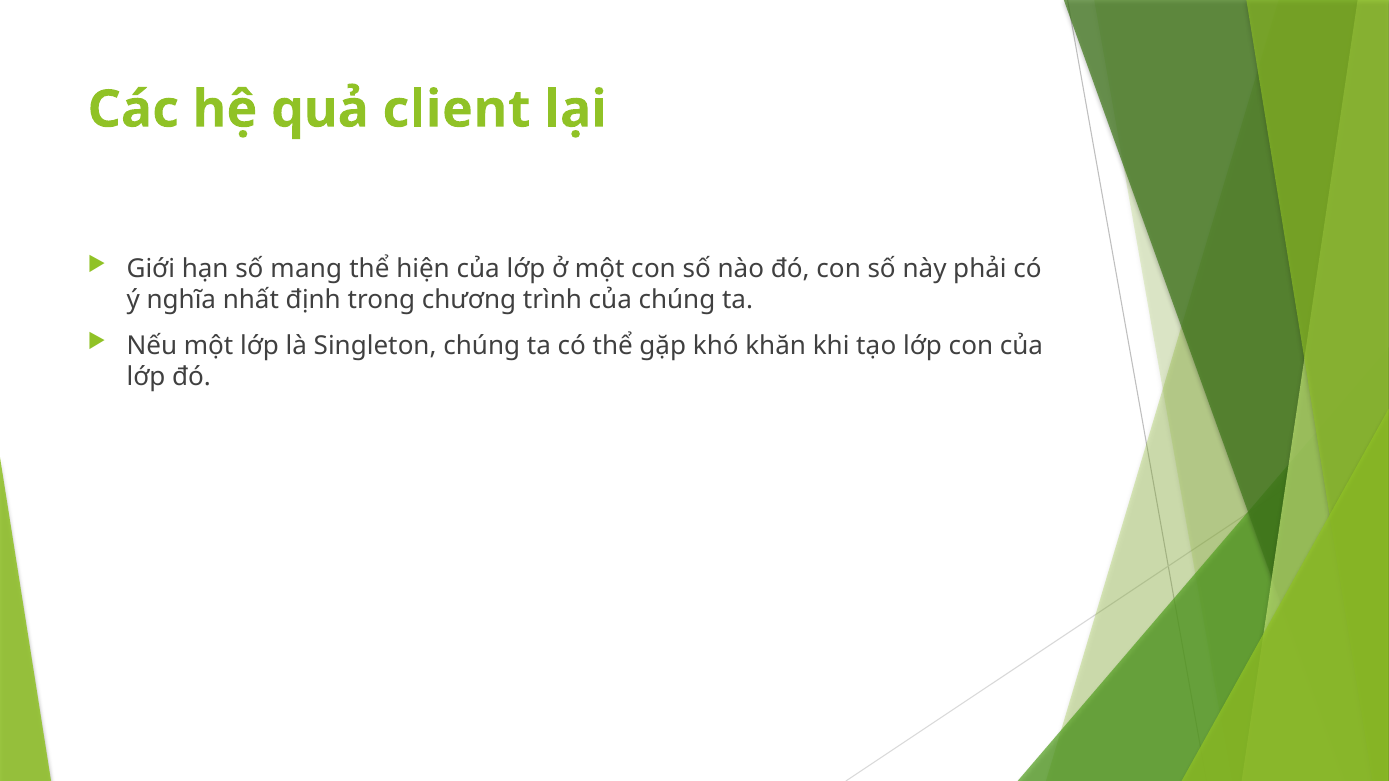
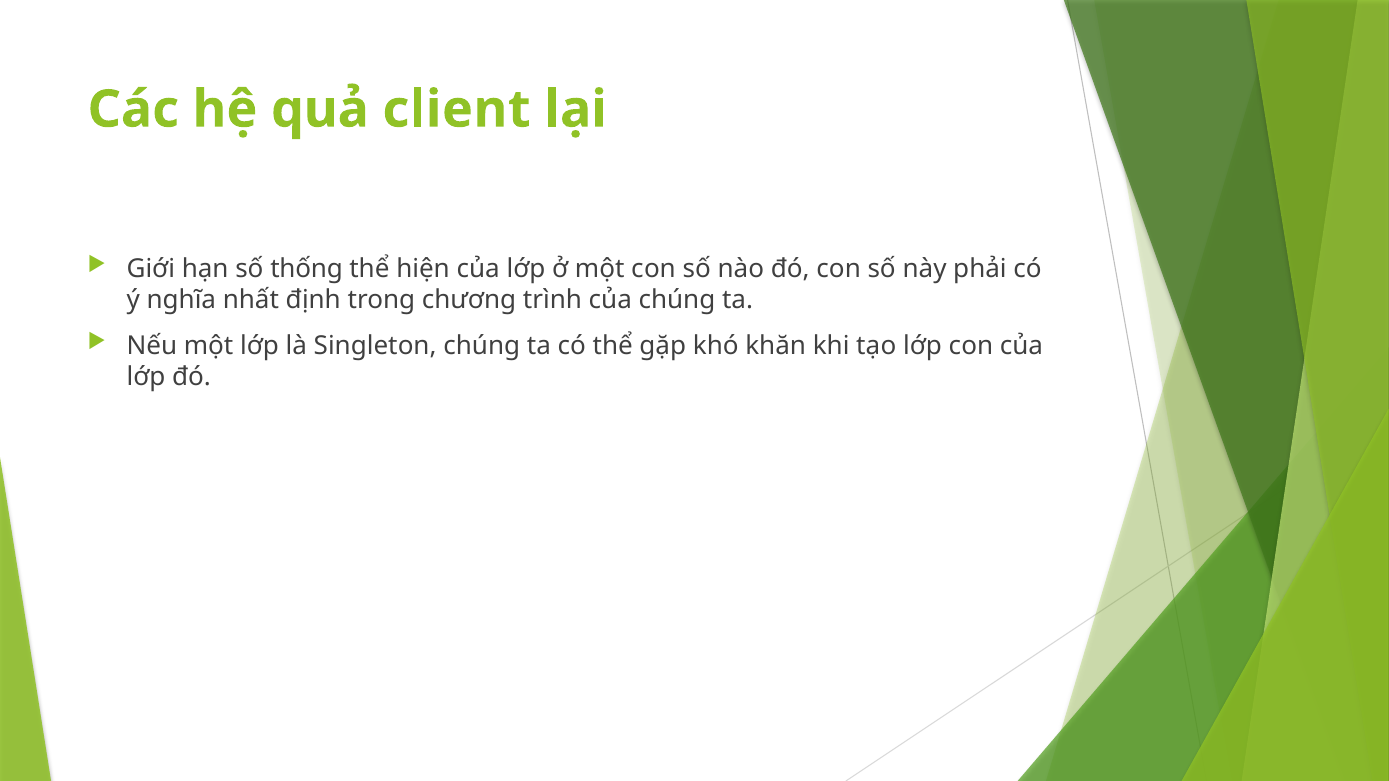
mang: mang -> thống
